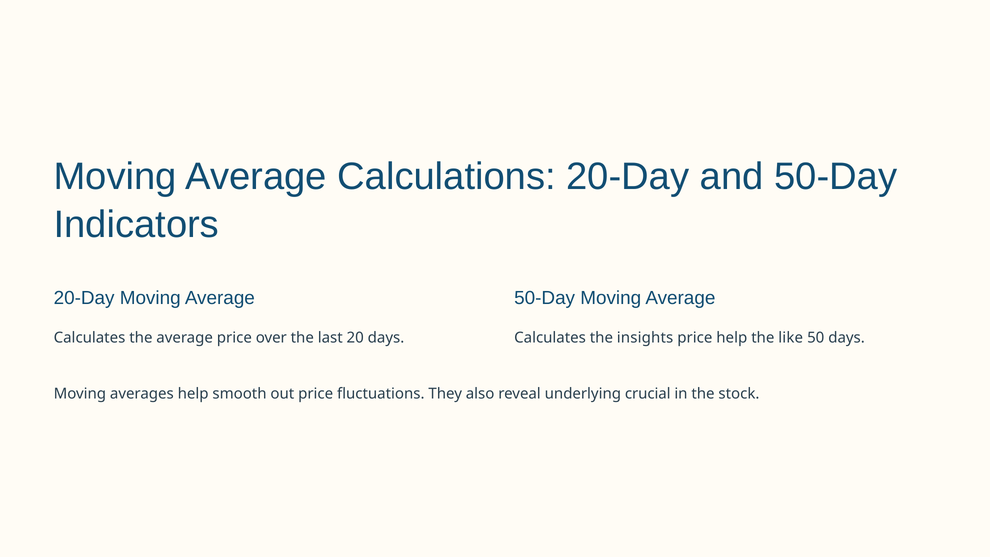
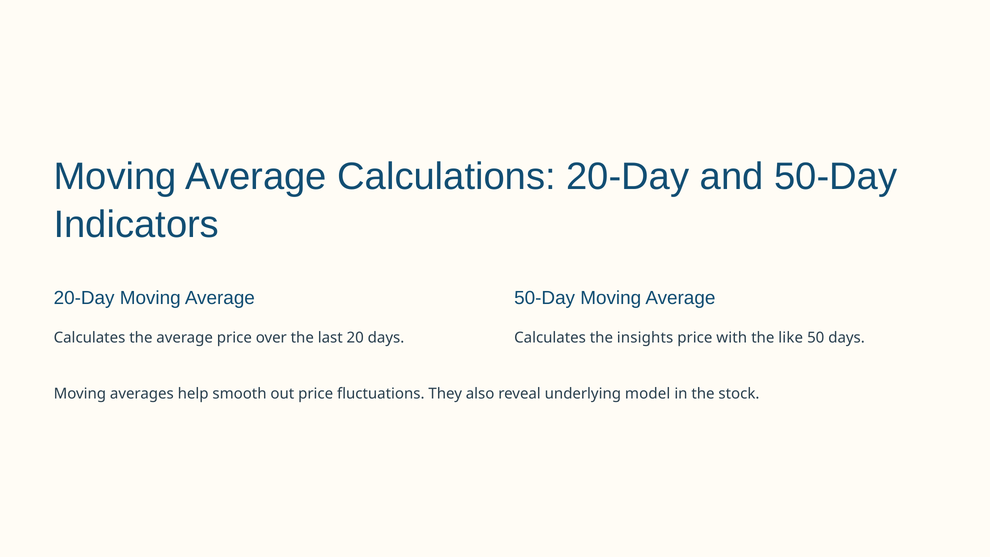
price help: help -> with
crucial: crucial -> model
